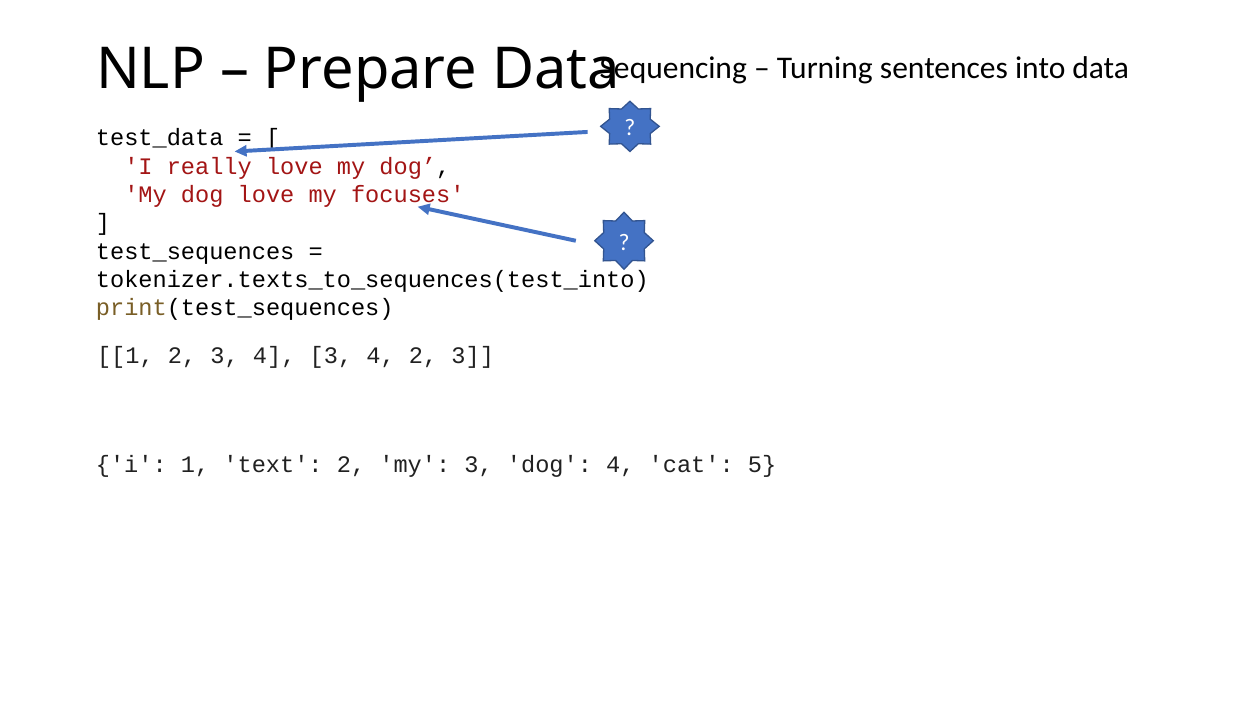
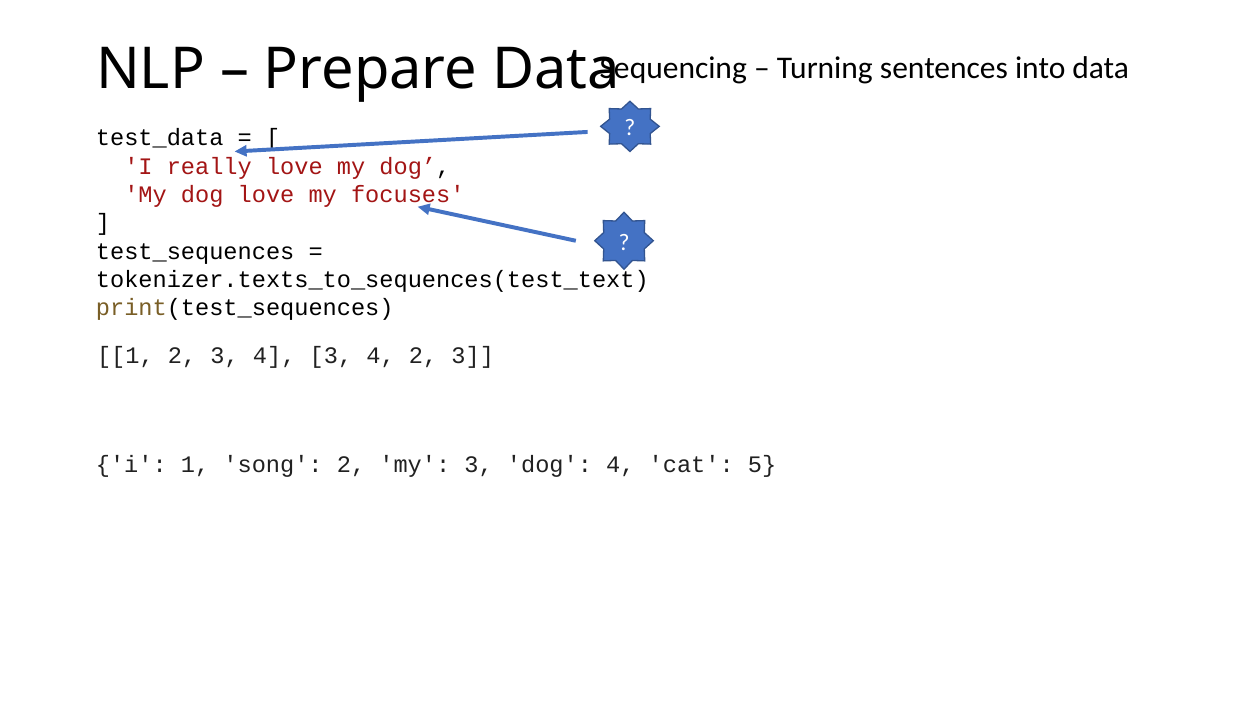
tokenizer.texts_to_sequences(test_into: tokenizer.texts_to_sequences(test_into -> tokenizer.texts_to_sequences(test_text
text: text -> song
